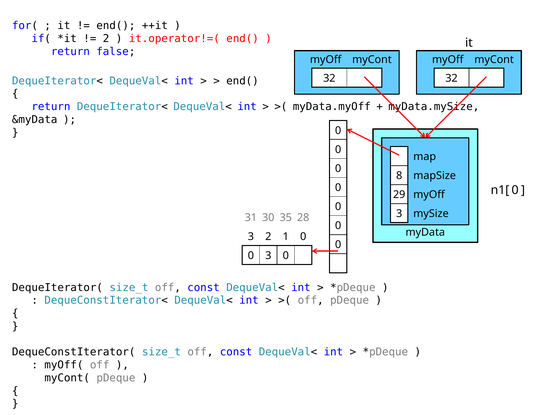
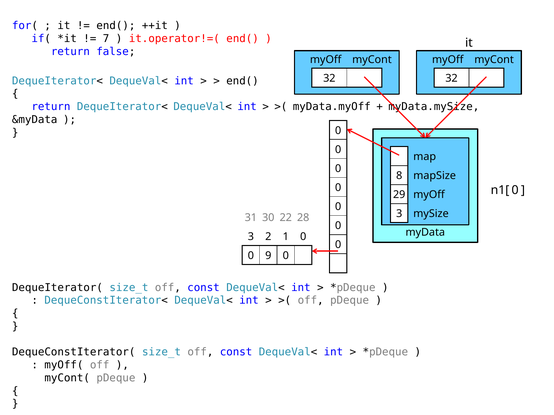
2 at (106, 39): 2 -> 7
35: 35 -> 22
0 3: 3 -> 9
